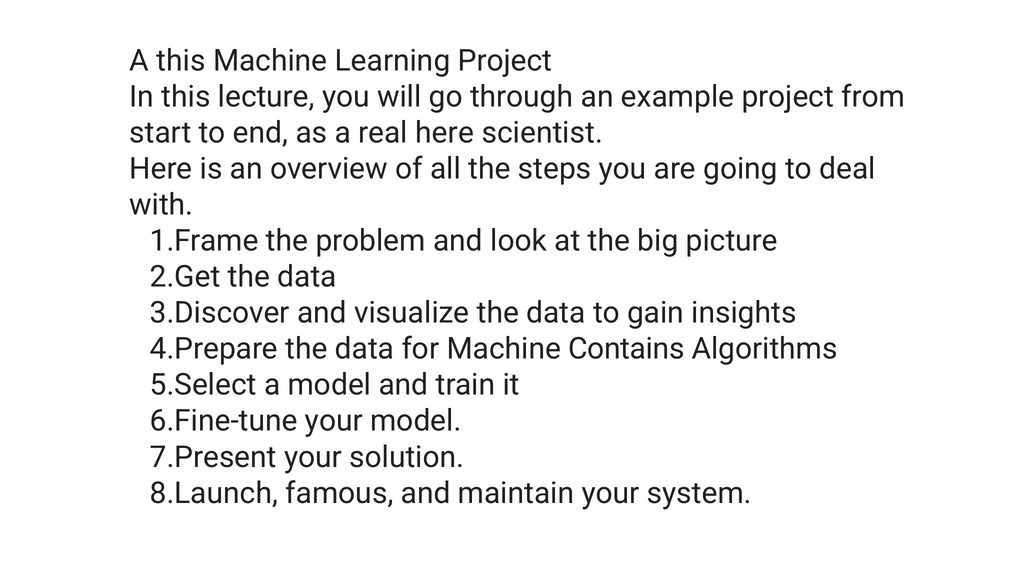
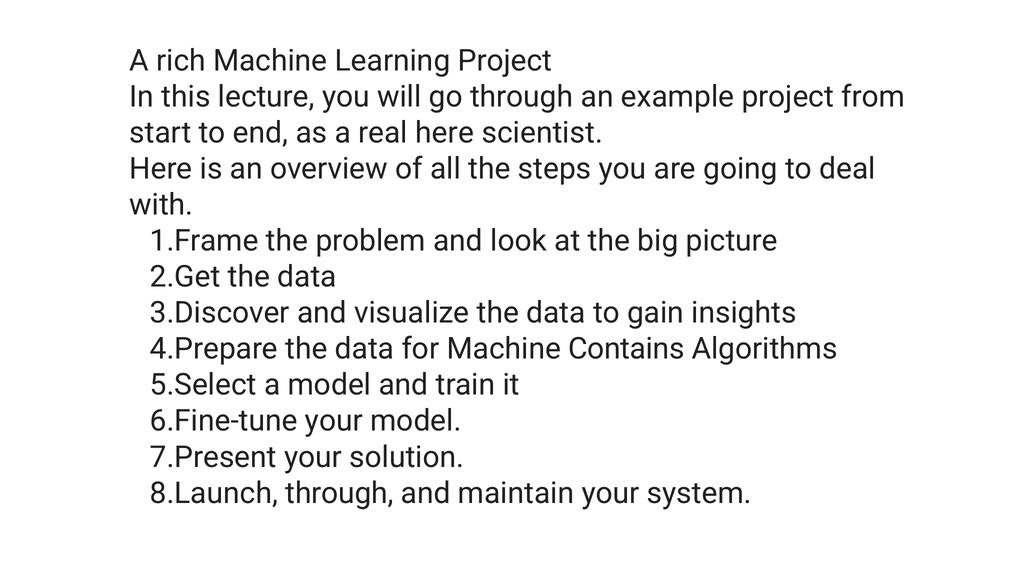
A this: this -> rich
famous at (339, 493): famous -> through
